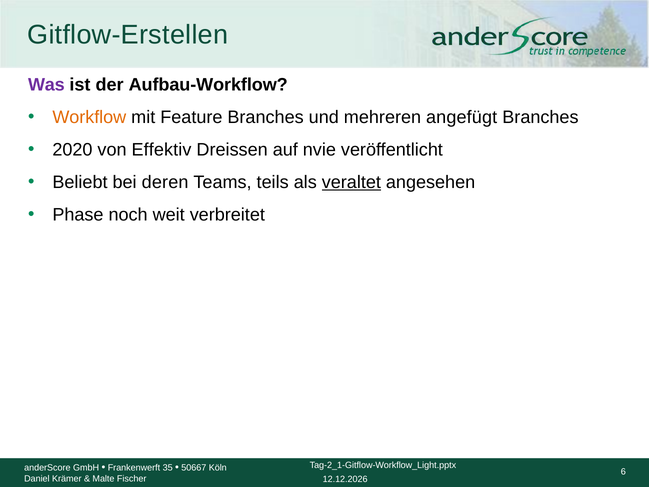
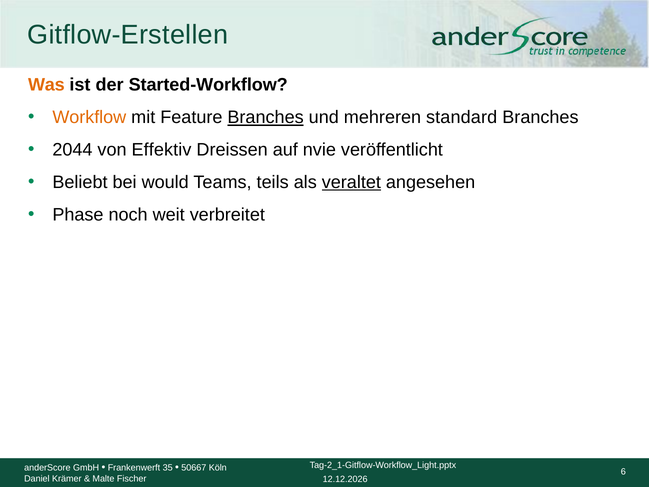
Was colour: purple -> orange
Aufbau-Workflow: Aufbau-Workflow -> Started-Workflow
Branches at (266, 117) underline: none -> present
angefügt: angefügt -> standard
2020: 2020 -> 2044
deren: deren -> would
